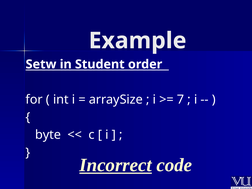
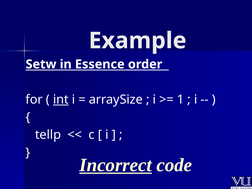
Student: Student -> Essence
int underline: none -> present
7: 7 -> 1
byte: byte -> tellp
